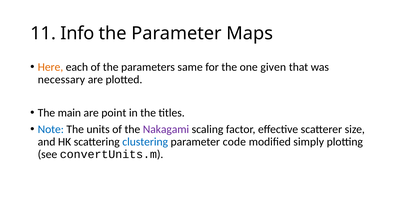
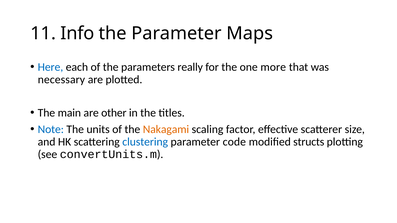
Here colour: orange -> blue
same: same -> really
given: given -> more
point: point -> other
Nakagami colour: purple -> orange
simply: simply -> structs
